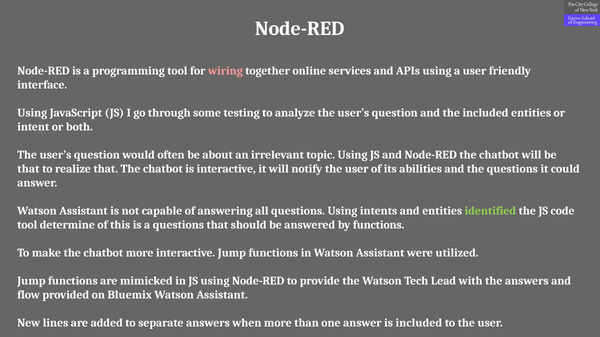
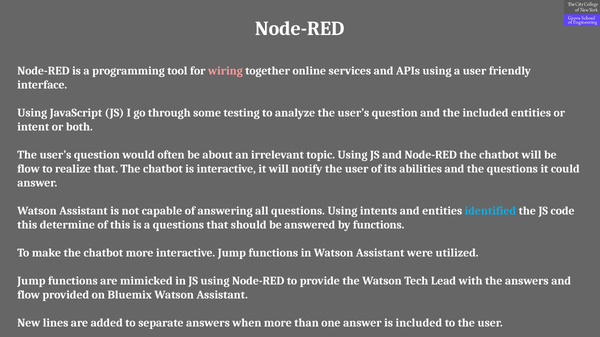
that at (28, 169): that -> flow
identified colour: light green -> light blue
tool at (27, 225): tool -> this
